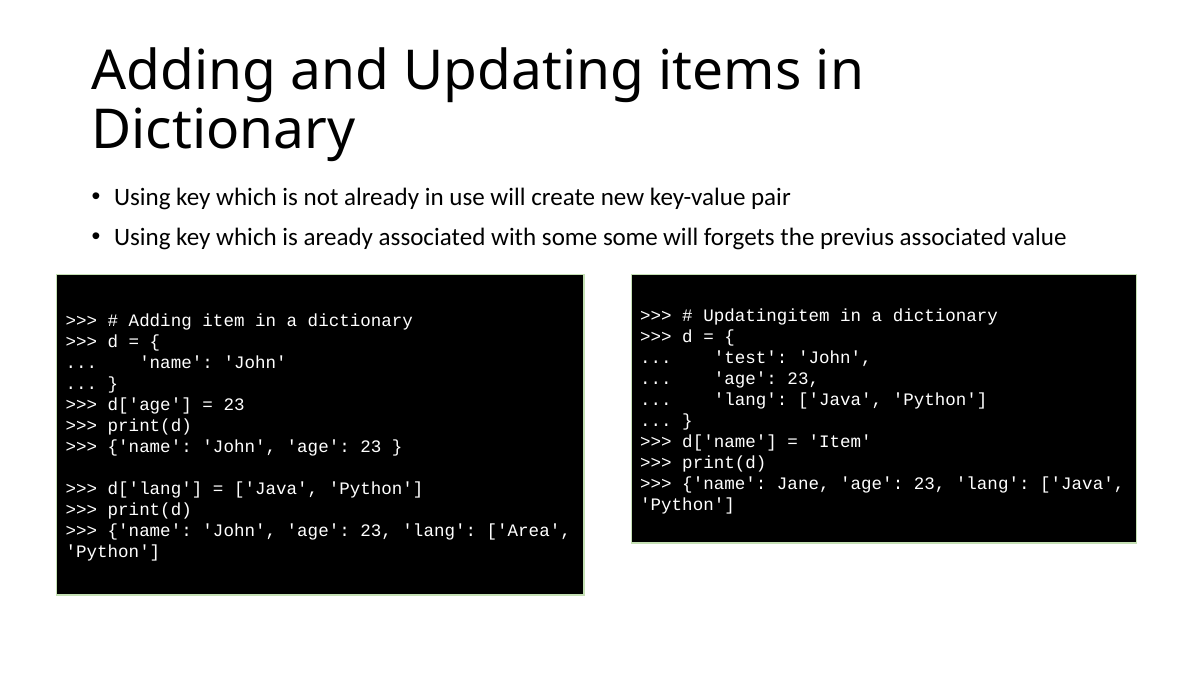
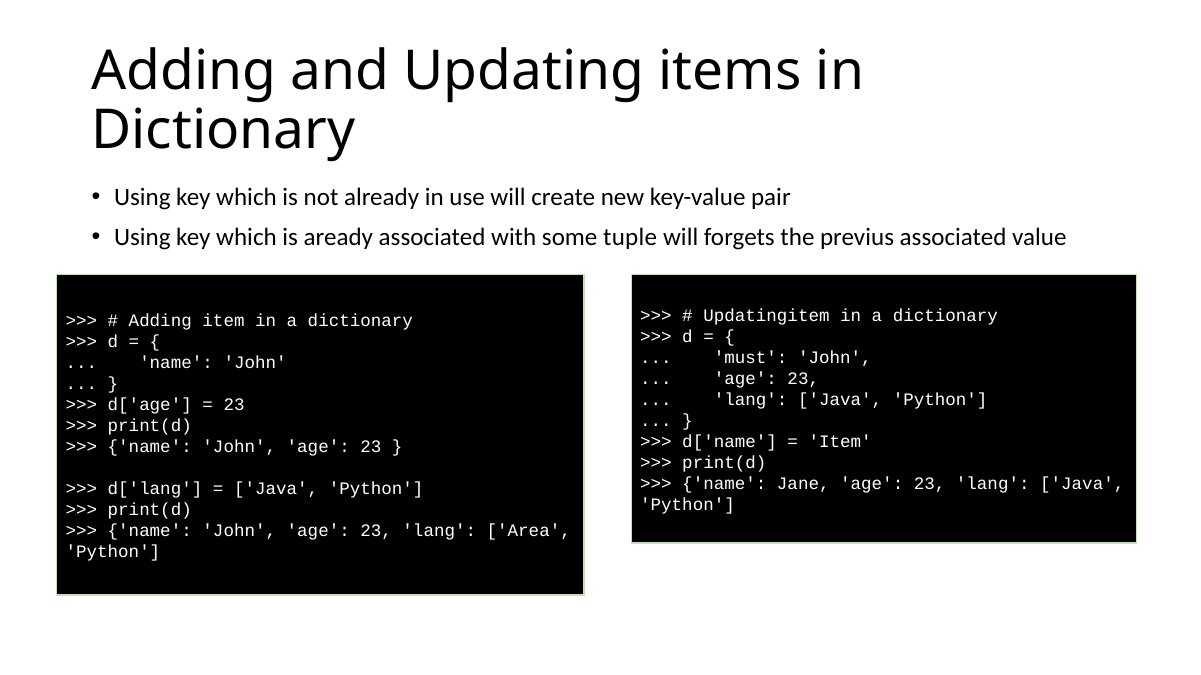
some some: some -> tuple
test: test -> must
